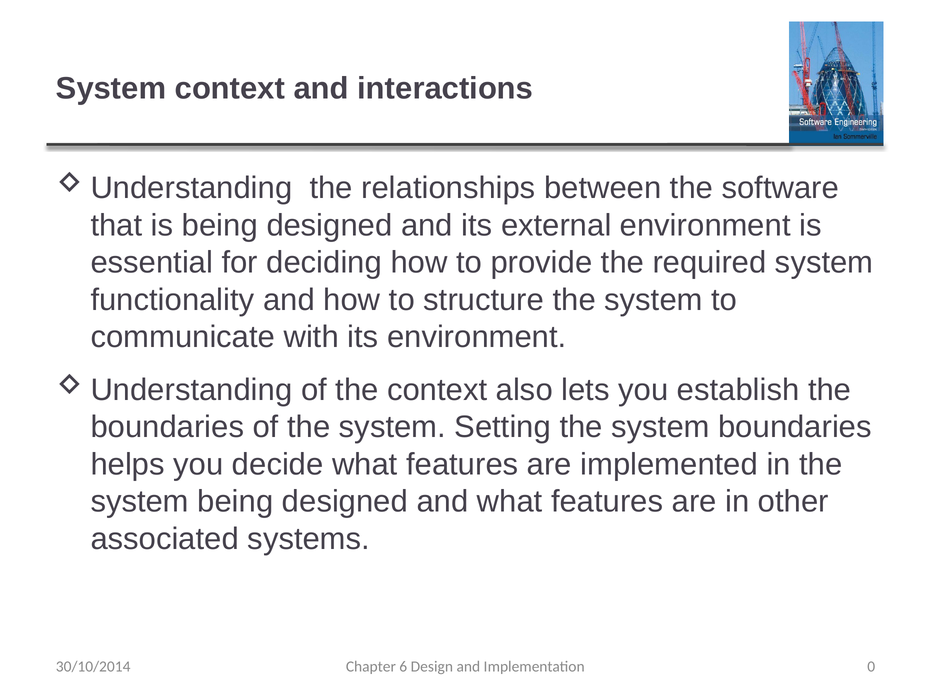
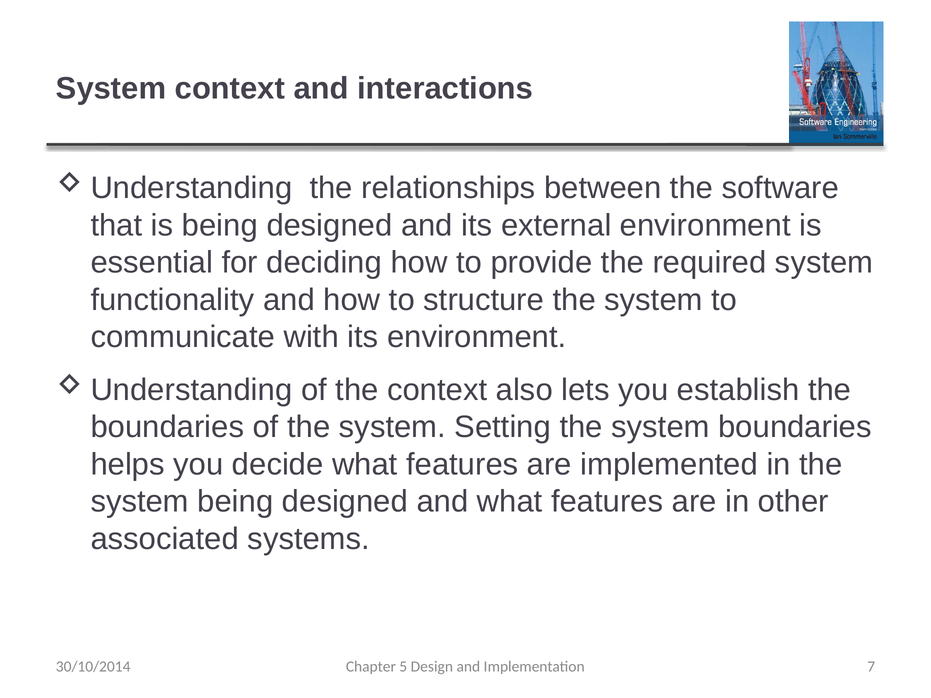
6: 6 -> 5
0: 0 -> 7
